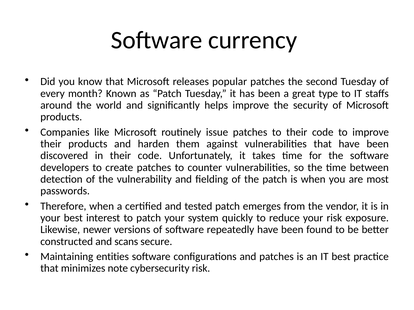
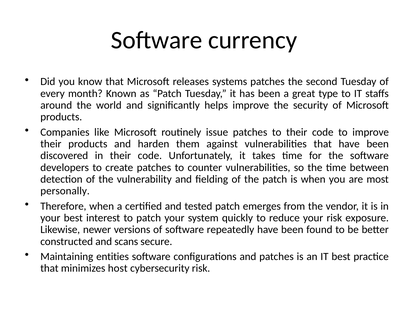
popular: popular -> systems
passwords: passwords -> personally
note: note -> host
